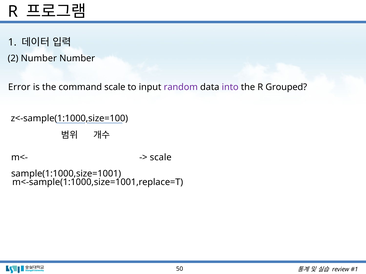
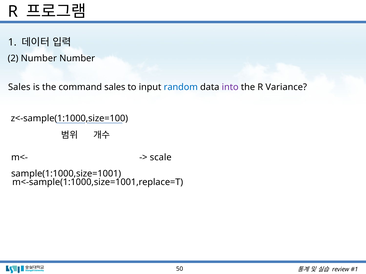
Error at (19, 87): Error -> Sales
command scale: scale -> sales
random colour: purple -> blue
Grouped: Grouped -> Variance
